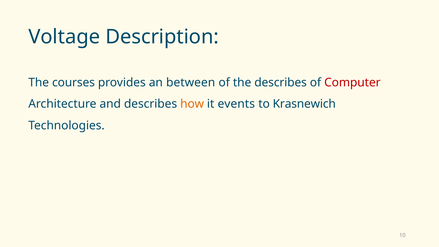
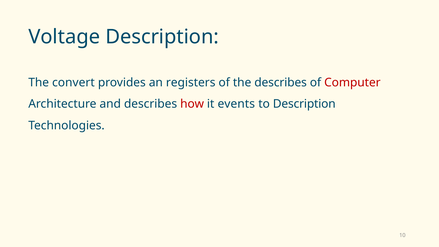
courses: courses -> convert
between: between -> registers
how colour: orange -> red
to Krasnewich: Krasnewich -> Description
